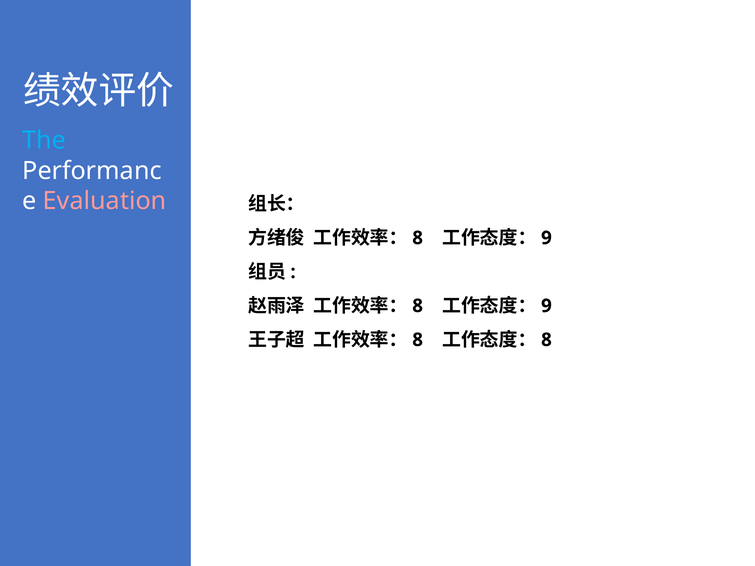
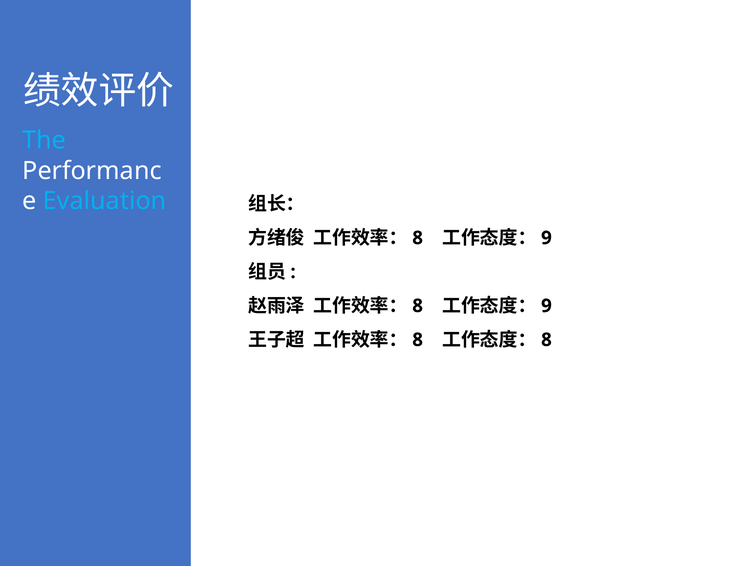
Evaluation colour: pink -> light blue
